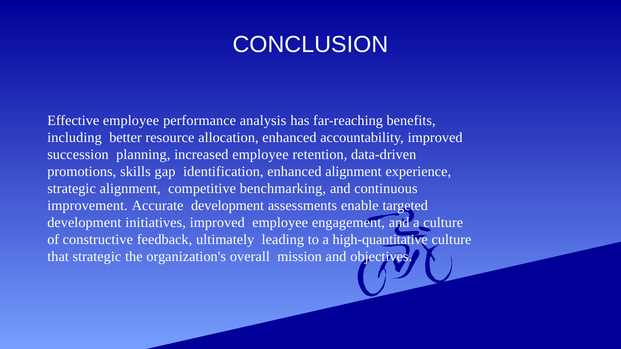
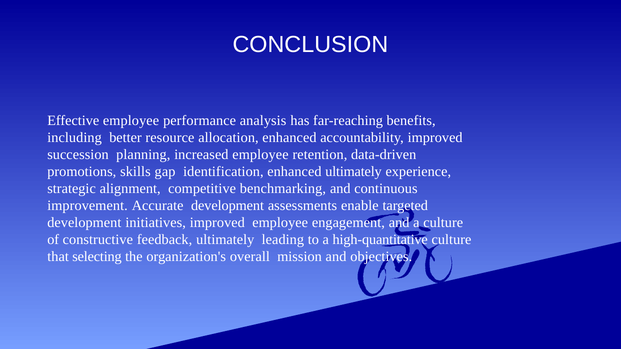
enhanced alignment: alignment -> ultimately
that strategic: strategic -> selecting
